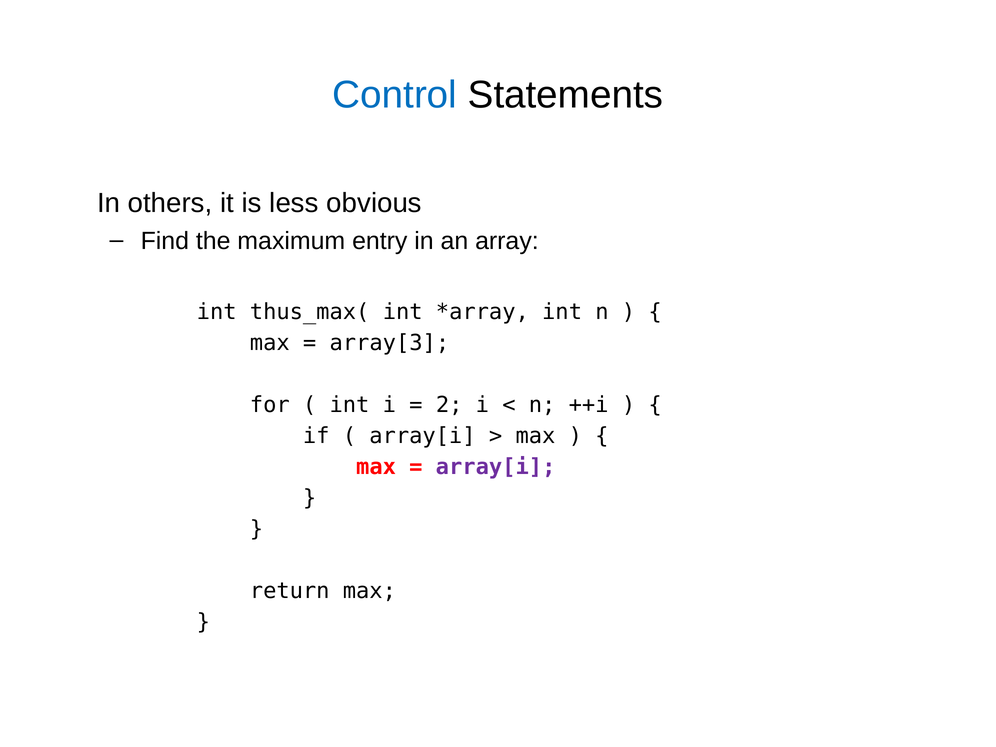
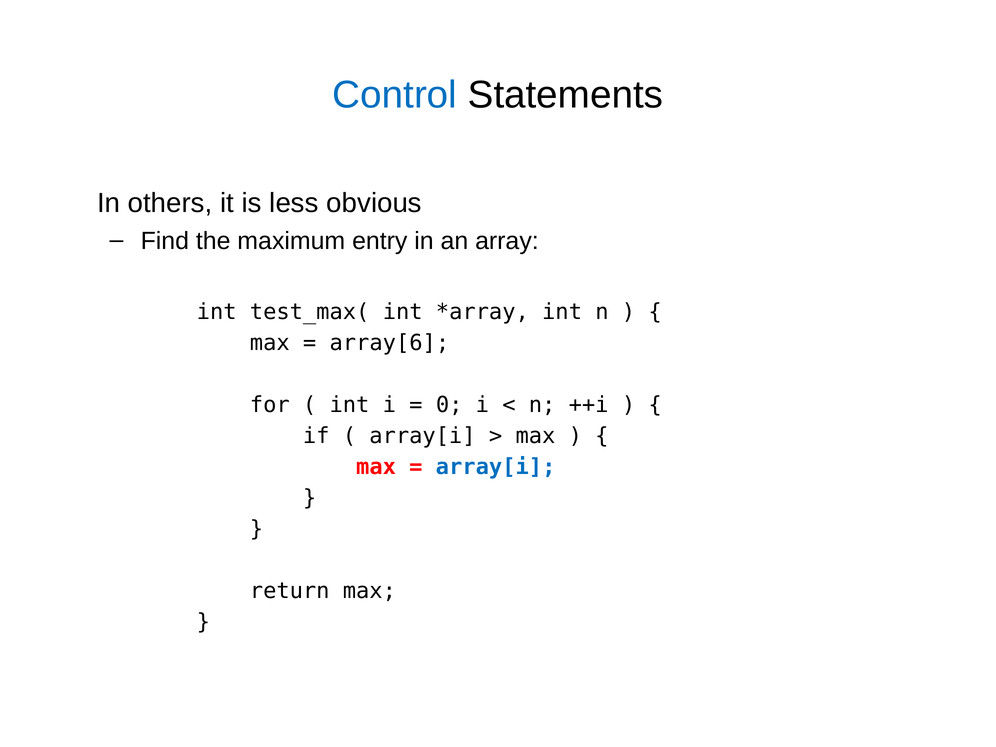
thus_max(: thus_max( -> test_max(
array[3: array[3 -> array[6
2: 2 -> 0
array[i at (496, 467) colour: purple -> blue
